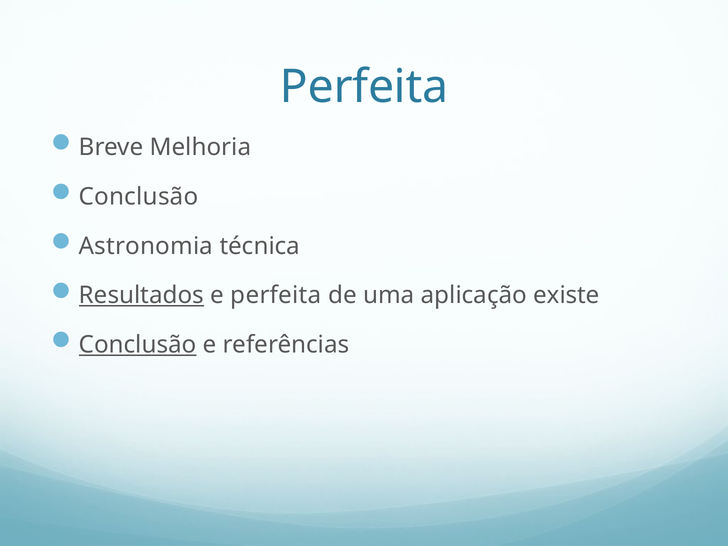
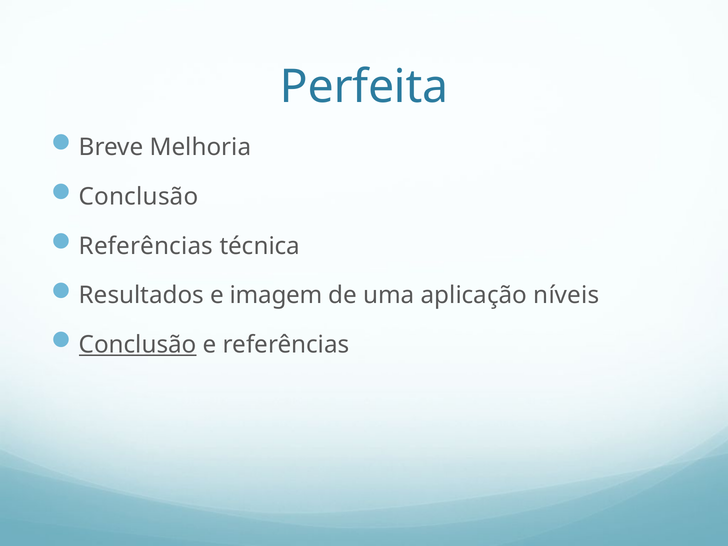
Astronomia at (146, 246): Astronomia -> Referências
Resultados underline: present -> none
e perfeita: perfeita -> imagem
existe: existe -> níveis
